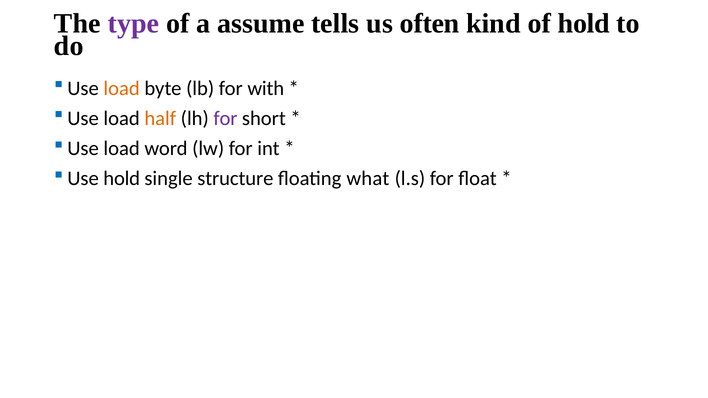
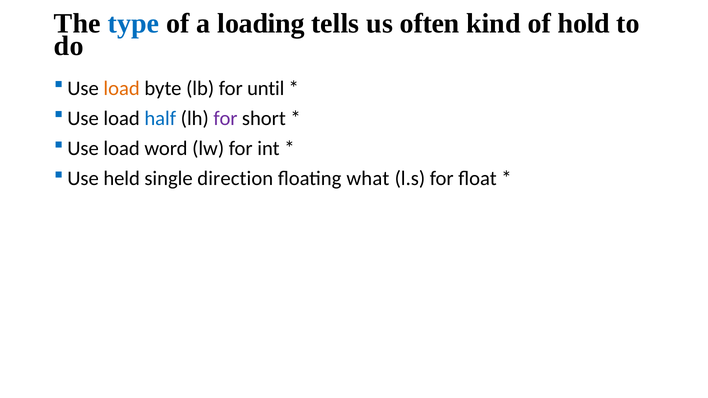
type colour: purple -> blue
assume: assume -> loading
with: with -> until
half colour: orange -> blue
Use hold: hold -> held
structure: structure -> direction
